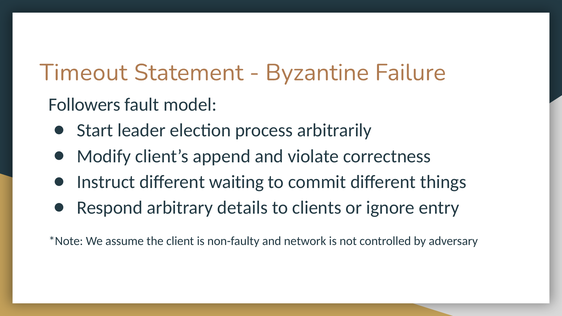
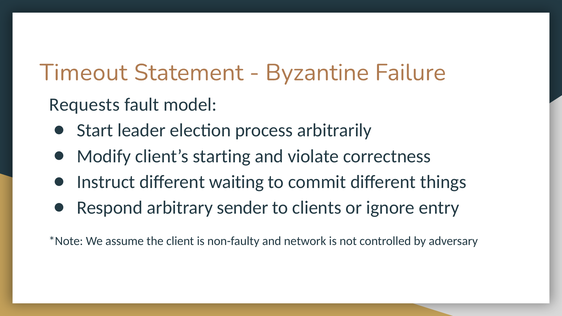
Followers: Followers -> Requests
append: append -> starting
details: details -> sender
